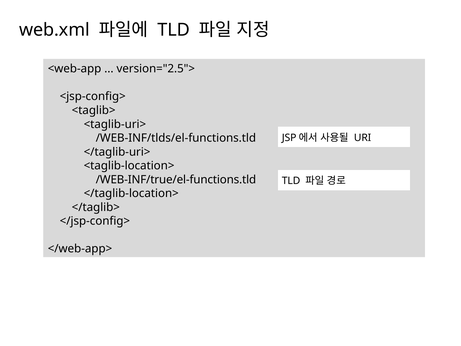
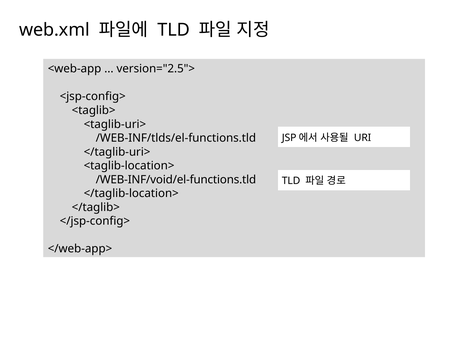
/WEB-INF/true/el-functions.tld: /WEB-INF/true/el-functions.tld -> /WEB-INF/void/el-functions.tld
